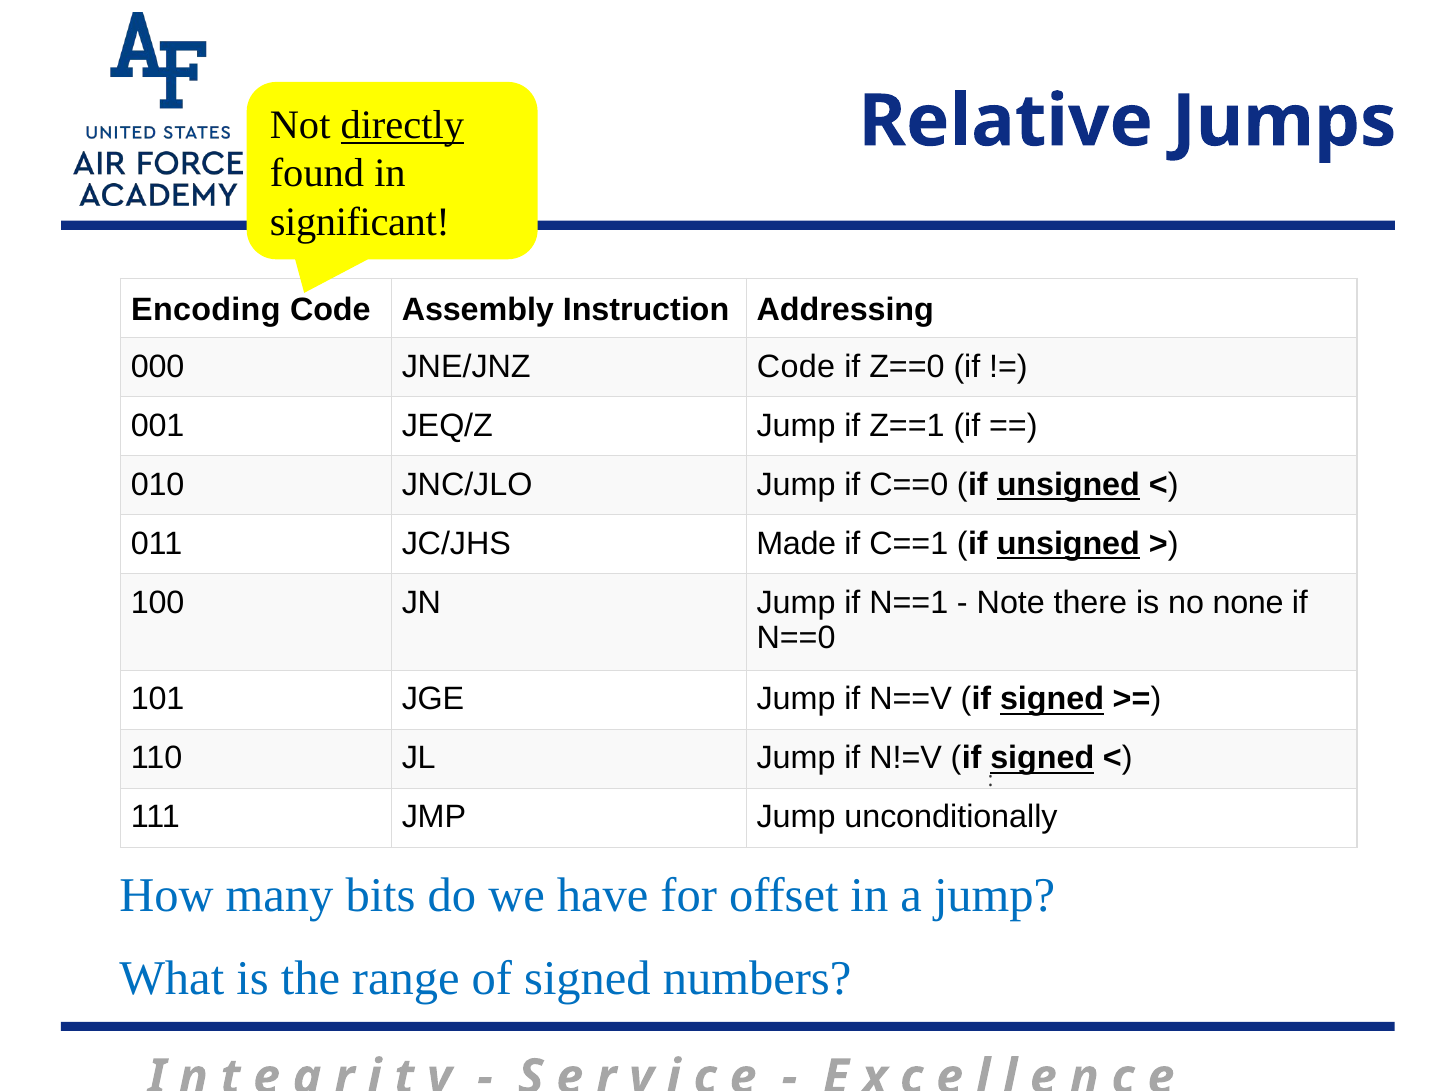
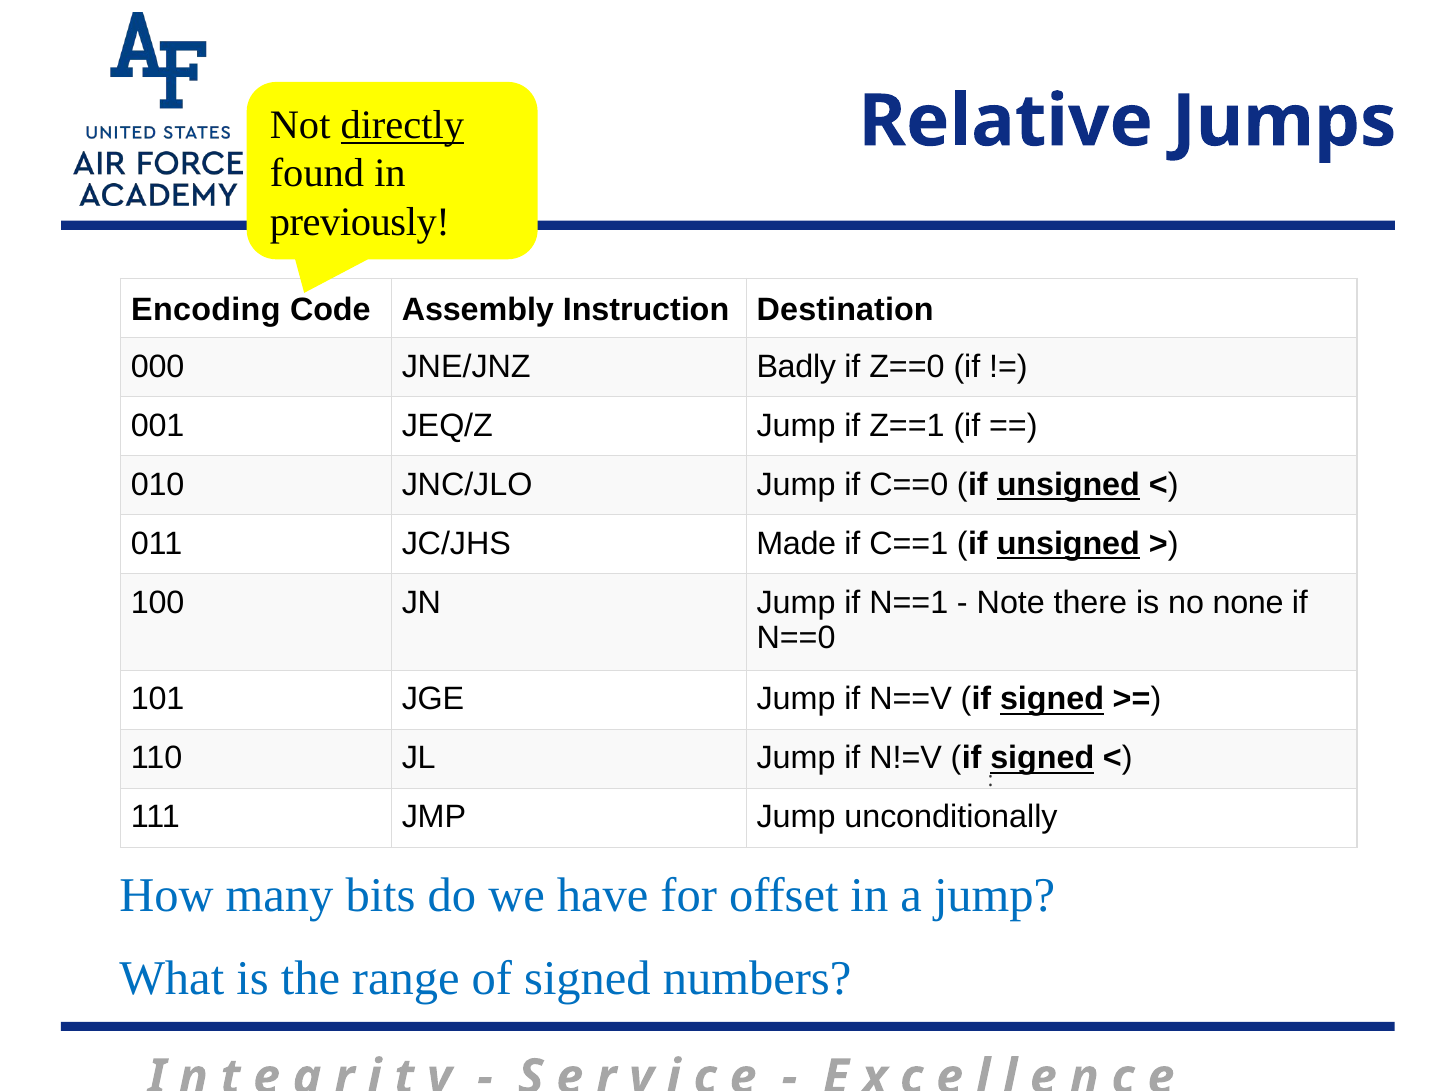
significant: significant -> previously
Addressing: Addressing -> Destination
JNE/JNZ Code: Code -> Badly
